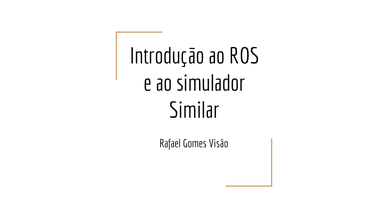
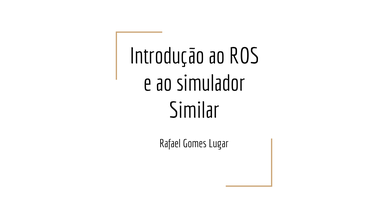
Visão: Visão -> Lugar
